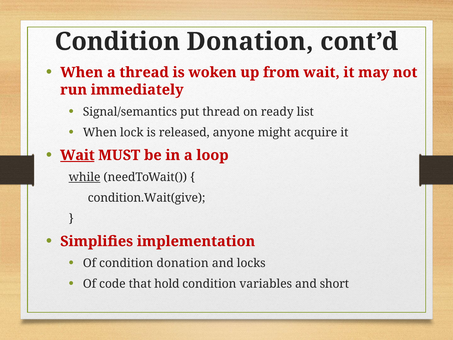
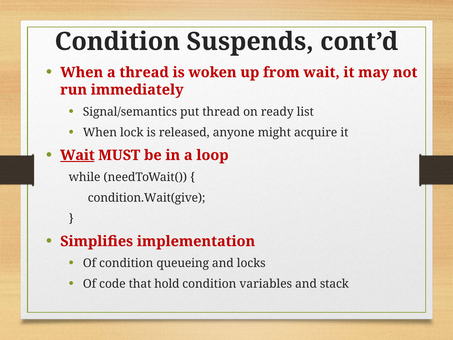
Donation at (250, 42): Donation -> Suspends
while underline: present -> none
Of condition donation: donation -> queueing
short: short -> stack
